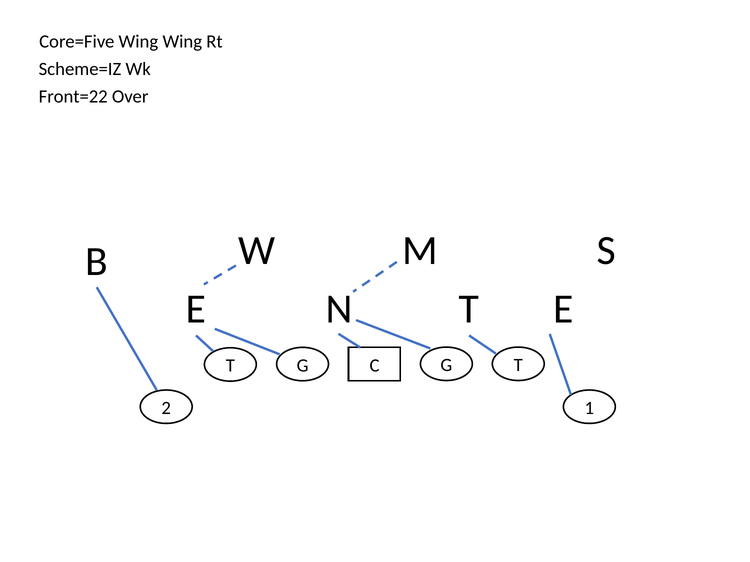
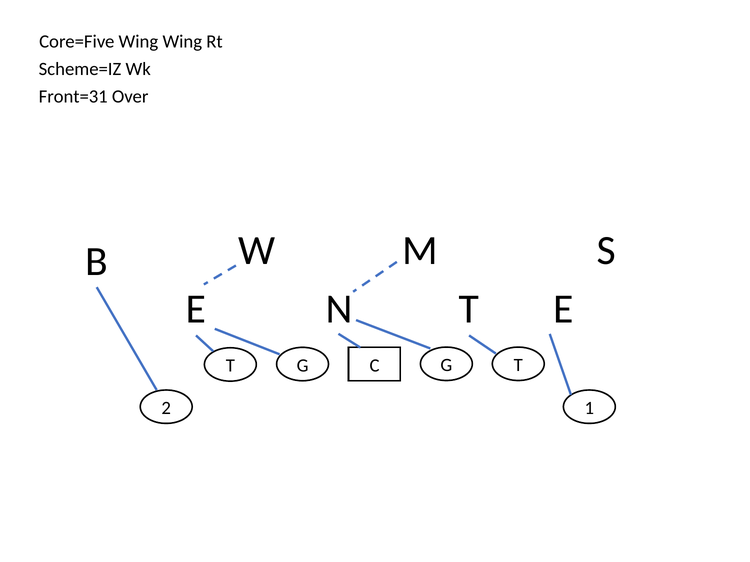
Front=22: Front=22 -> Front=31
